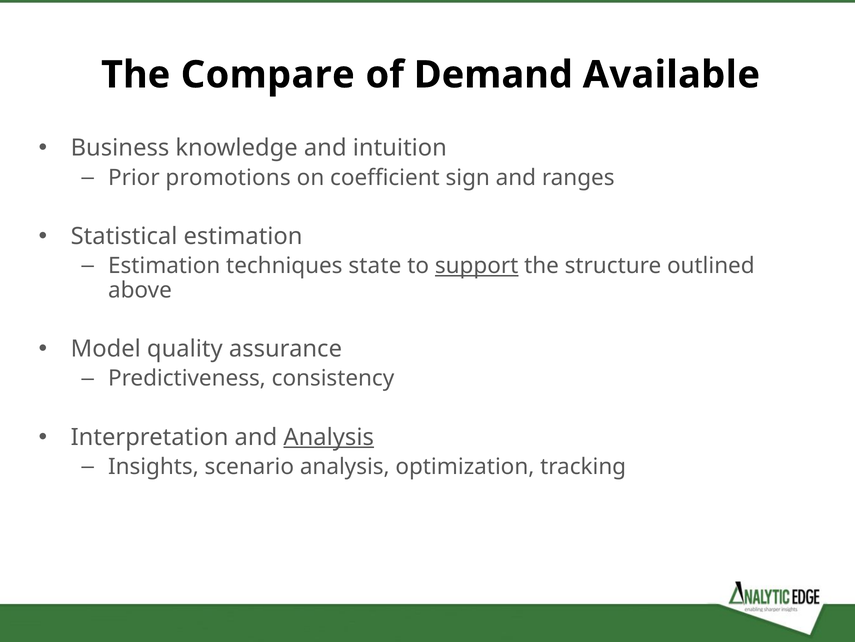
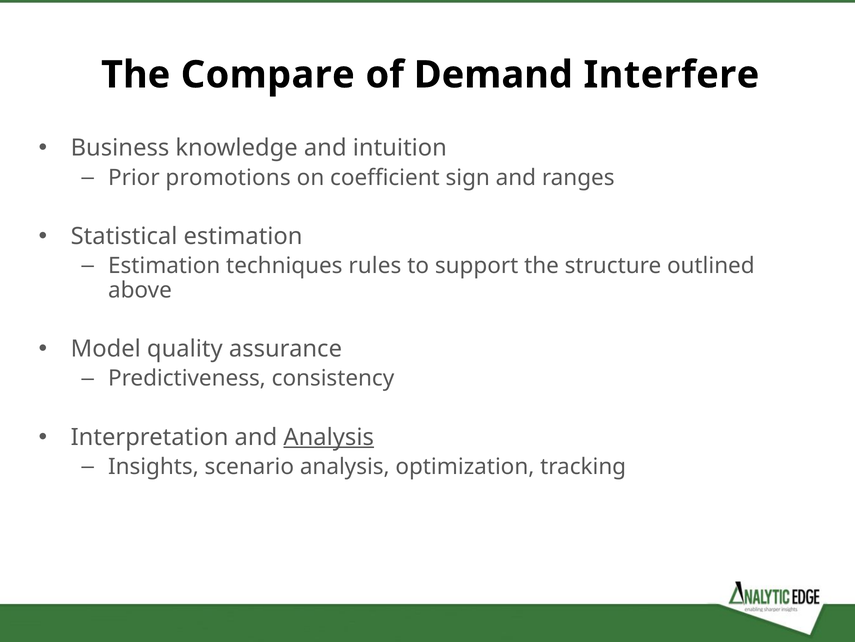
Available: Available -> Interfere
state: state -> rules
support underline: present -> none
